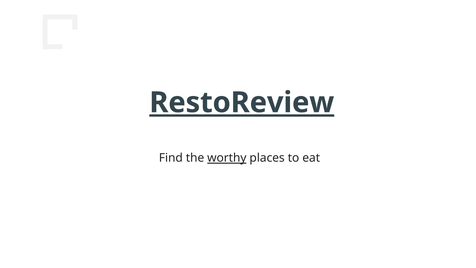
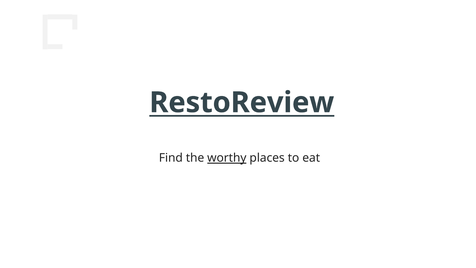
RestoReview underline: present -> none
